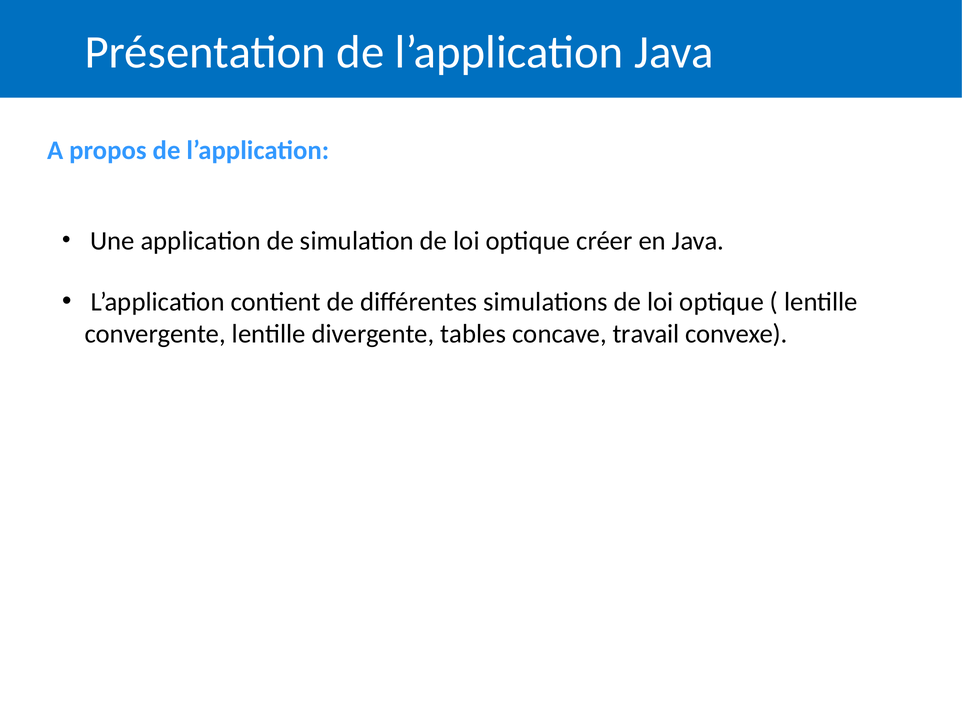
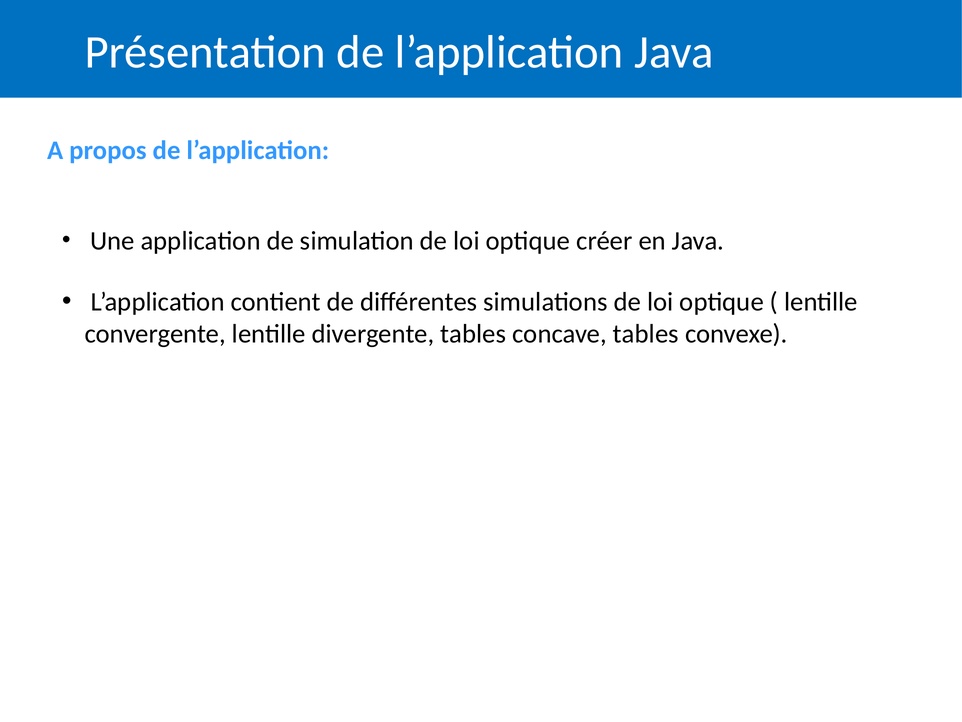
concave travail: travail -> tables
